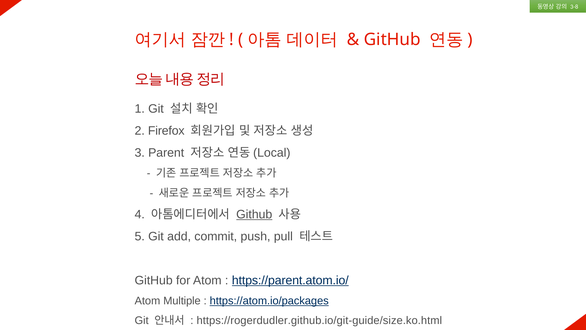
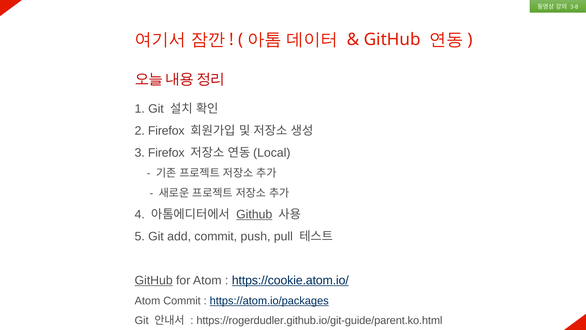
3 Parent: Parent -> Firefox
GitHub at (154, 280) underline: none -> present
https://parent.atom.io/: https://parent.atom.io/ -> https://cookie.atom.io/
Atom Multiple: Multiple -> Commit
https://rogerdudler.github.io/git-guide/size.ko.html: https://rogerdudler.github.io/git-guide/size.ko.html -> https://rogerdudler.github.io/git-guide/parent.ko.html
